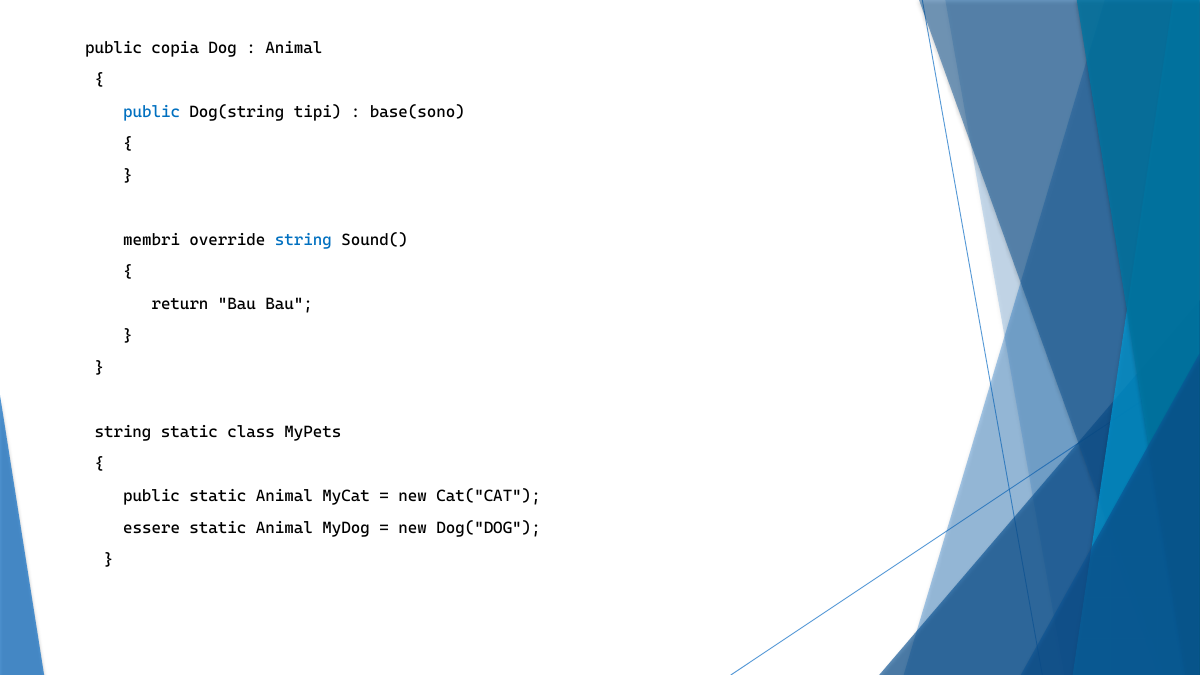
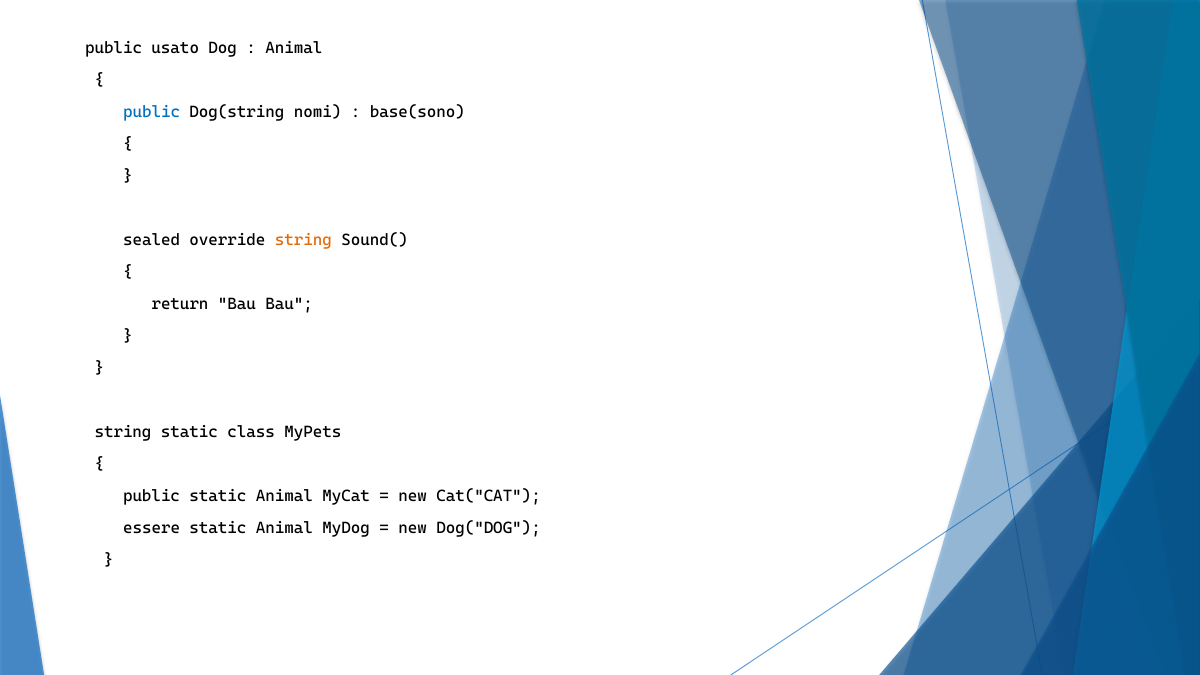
copia: copia -> usato
tipi: tipi -> nomi
membri: membri -> sealed
string at (303, 240) colour: blue -> orange
